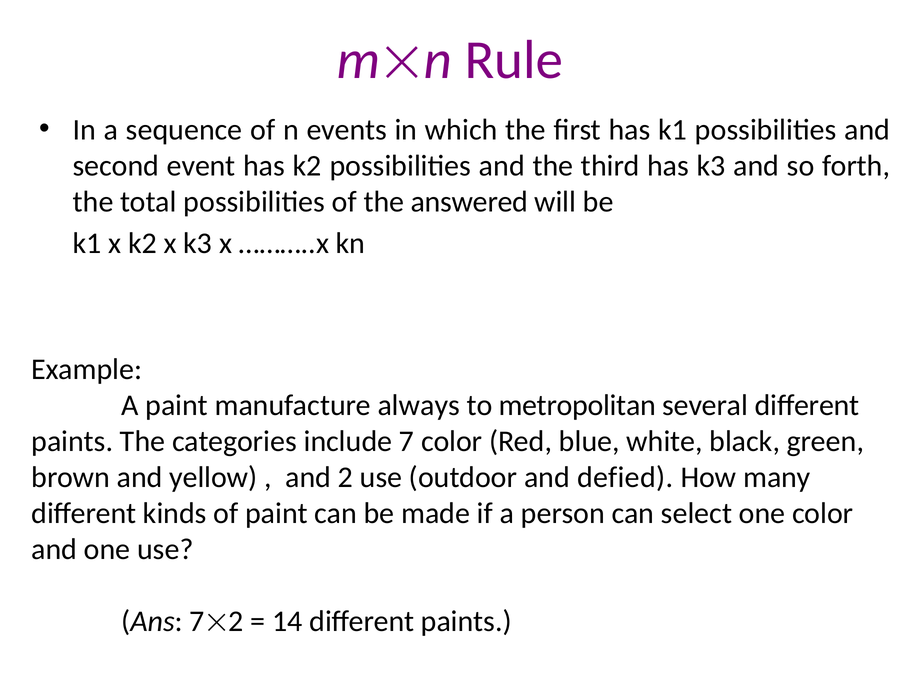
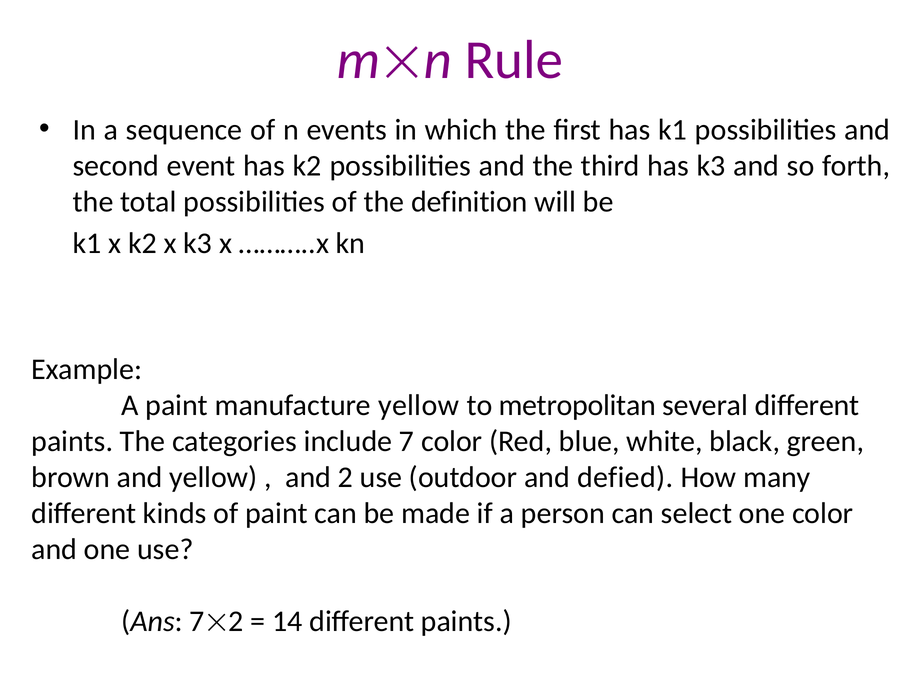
answered: answered -> definition
manufacture always: always -> yellow
